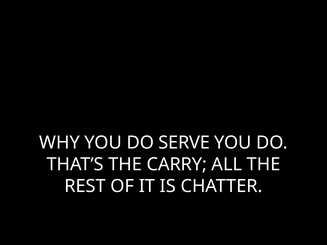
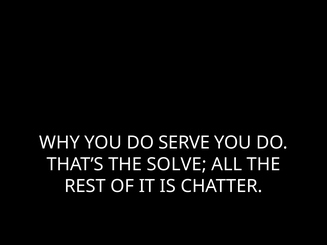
CARRY: CARRY -> SOLVE
